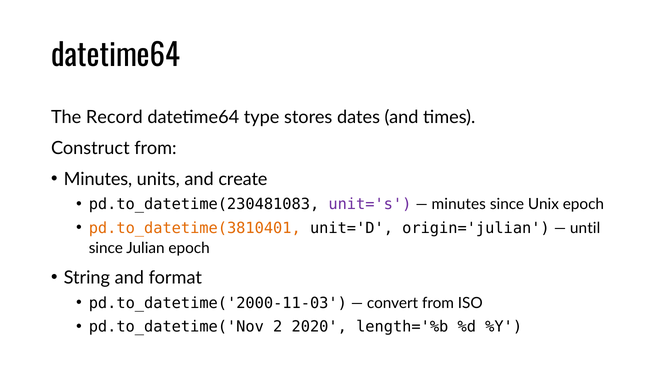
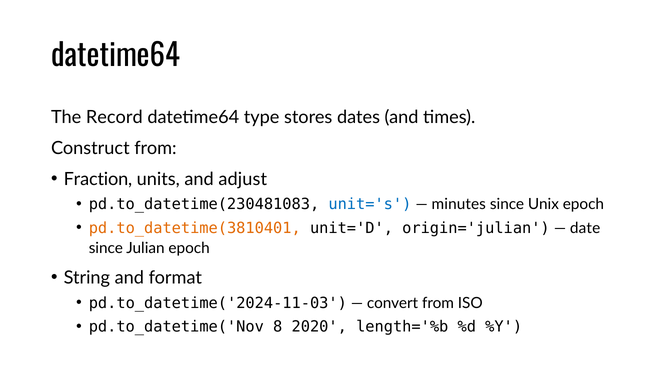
Minutes at (98, 179): Minutes -> Fraction
create: create -> adjust
unit='s colour: purple -> blue
until: until -> date
pd.to_datetime('2000-11-03: pd.to_datetime('2000-11-03 -> pd.to_datetime('2024-11-03
2: 2 -> 8
